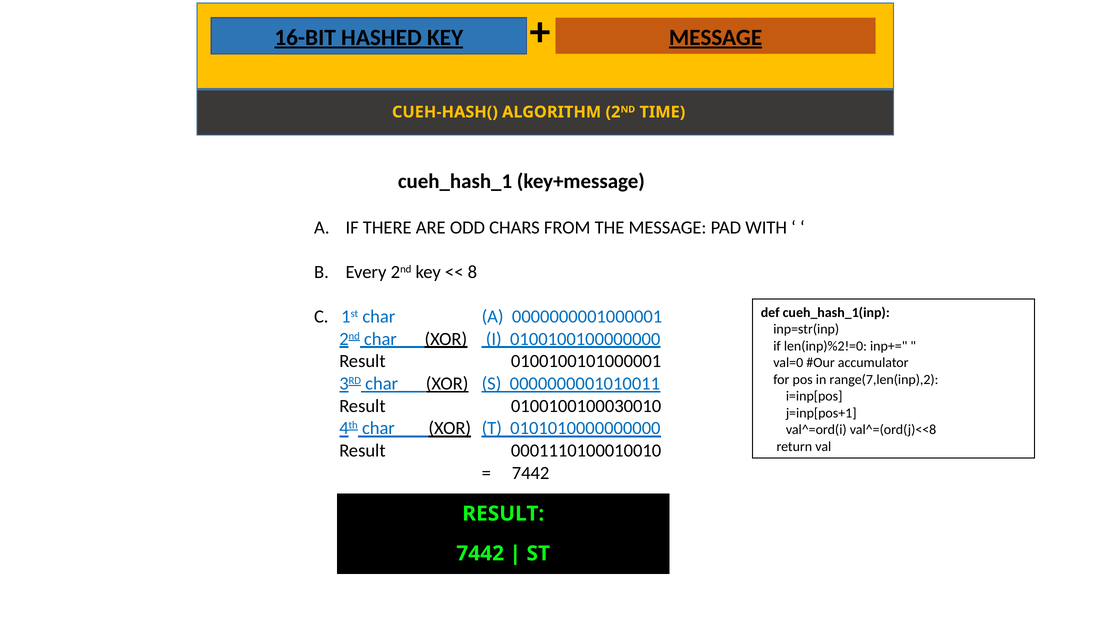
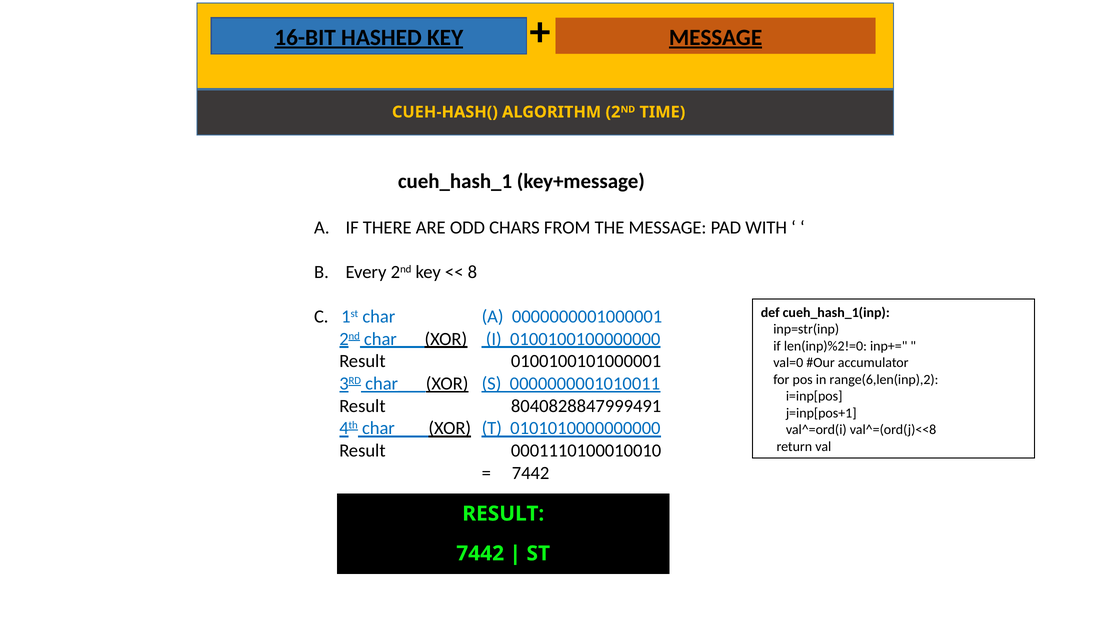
range(7,len(inp),2: range(7,len(inp),2 -> range(6,len(inp),2
0100100100030010: 0100100100030010 -> 8040828847999491
